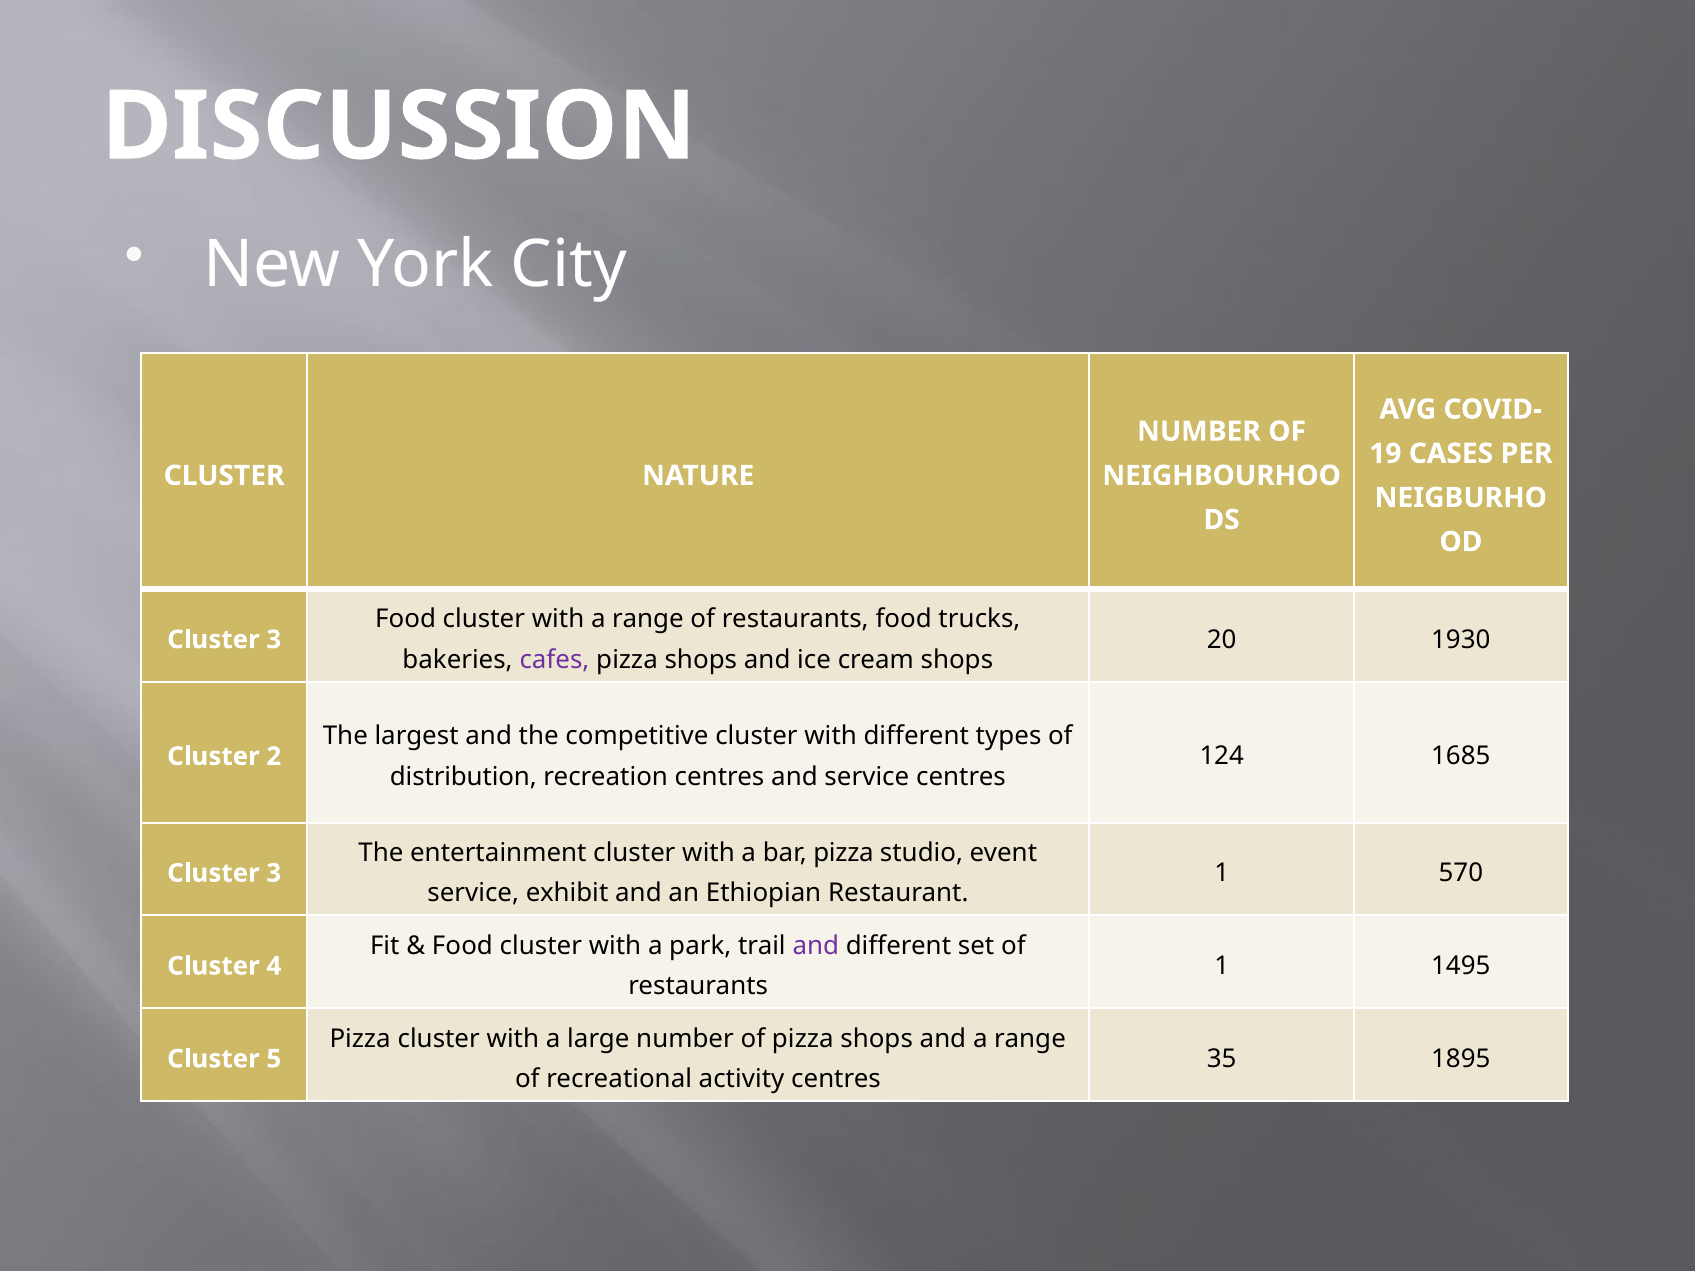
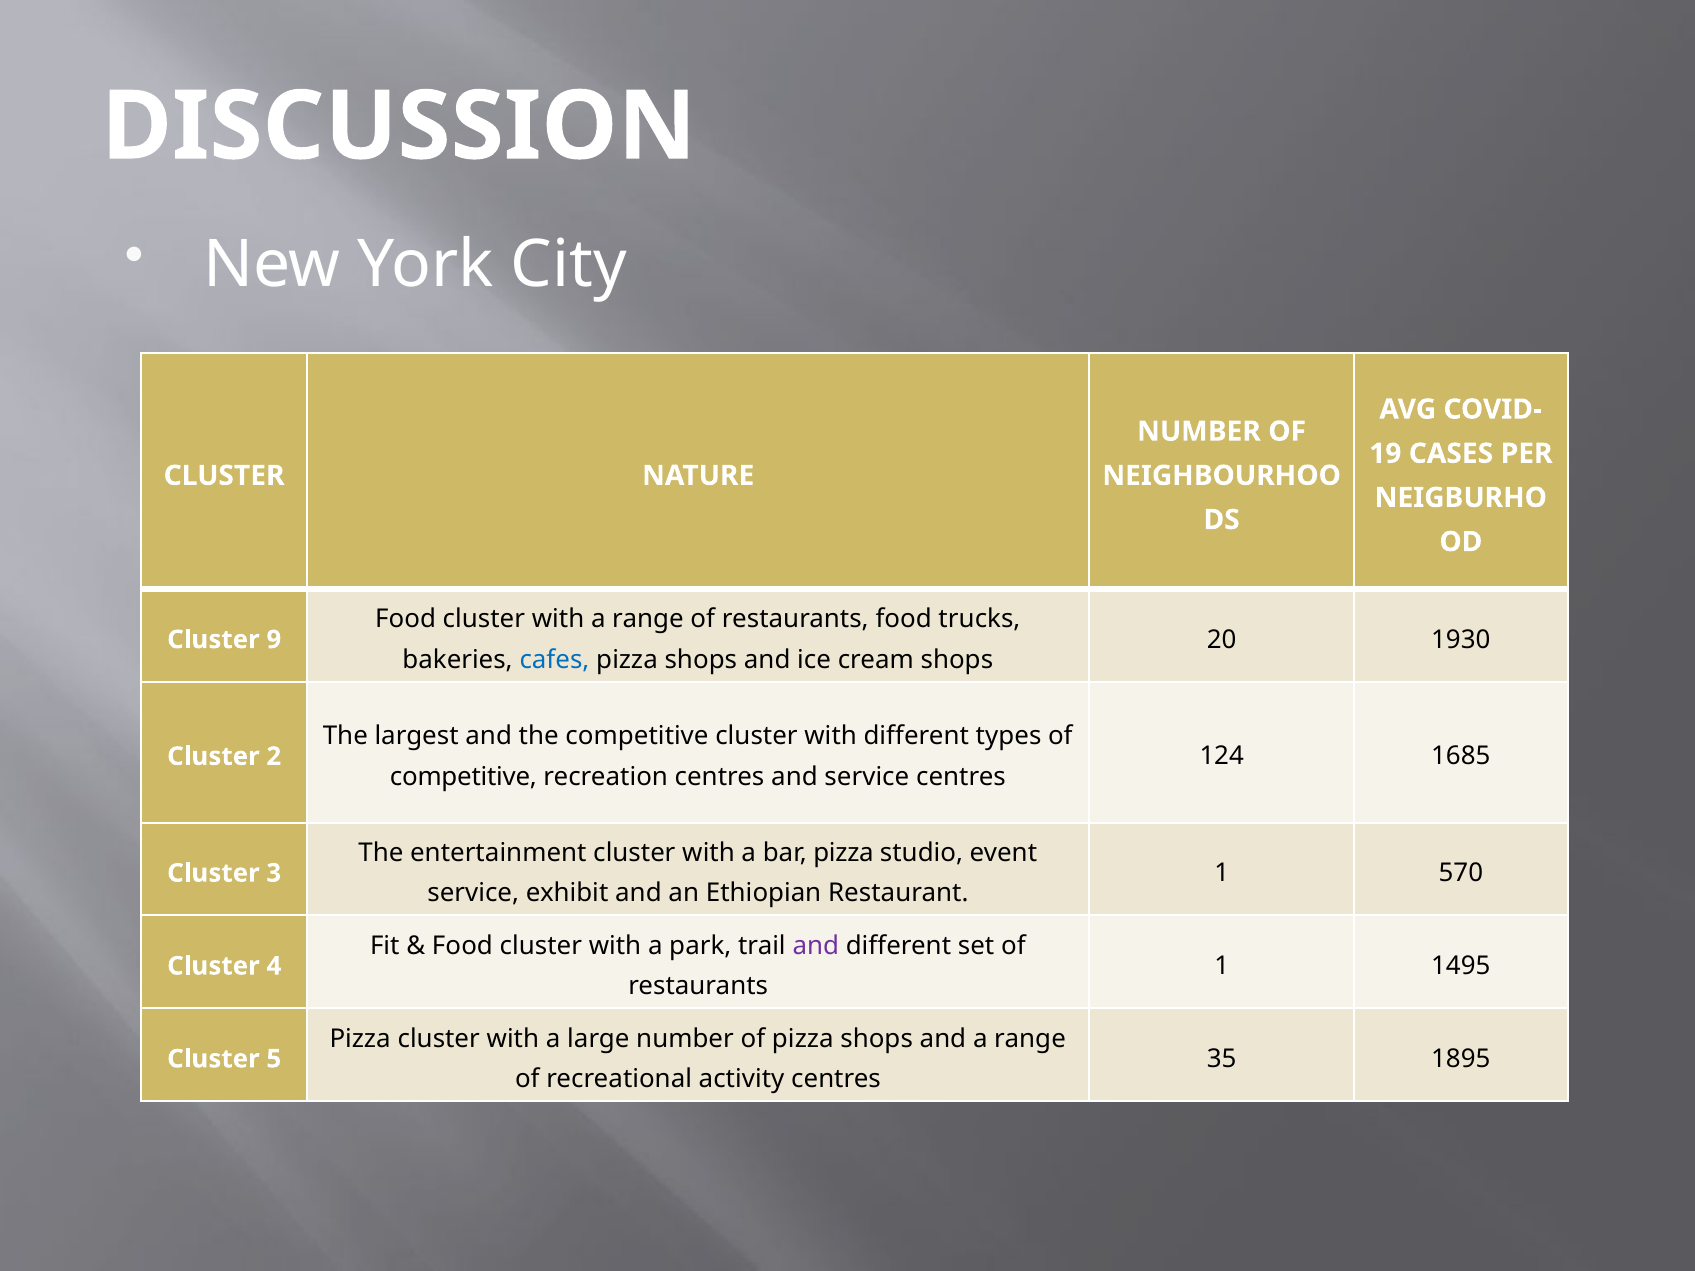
3 at (274, 640): 3 -> 9
cafes colour: purple -> blue
distribution at (463, 777): distribution -> competitive
